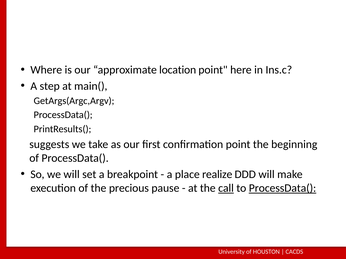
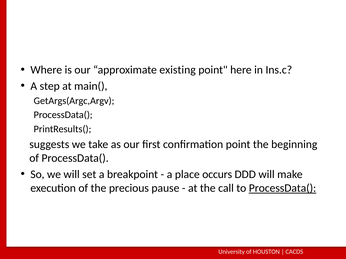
location: location -> existing
realize: realize -> occurs
call underline: present -> none
